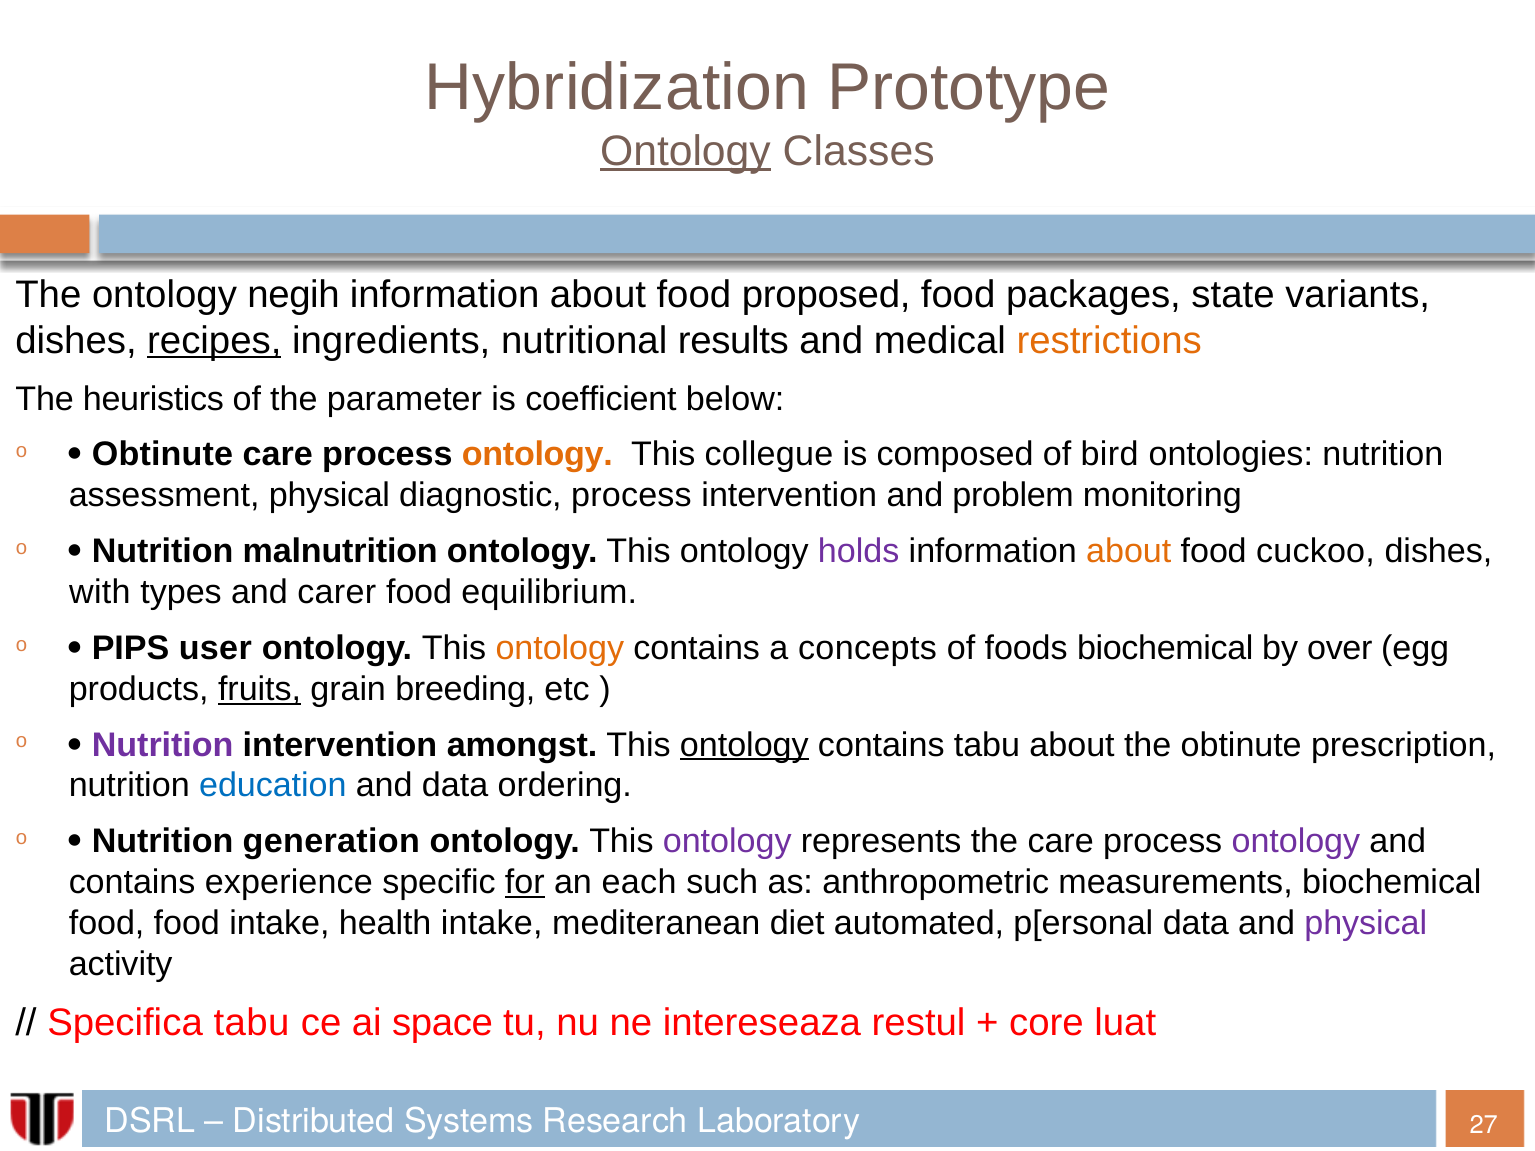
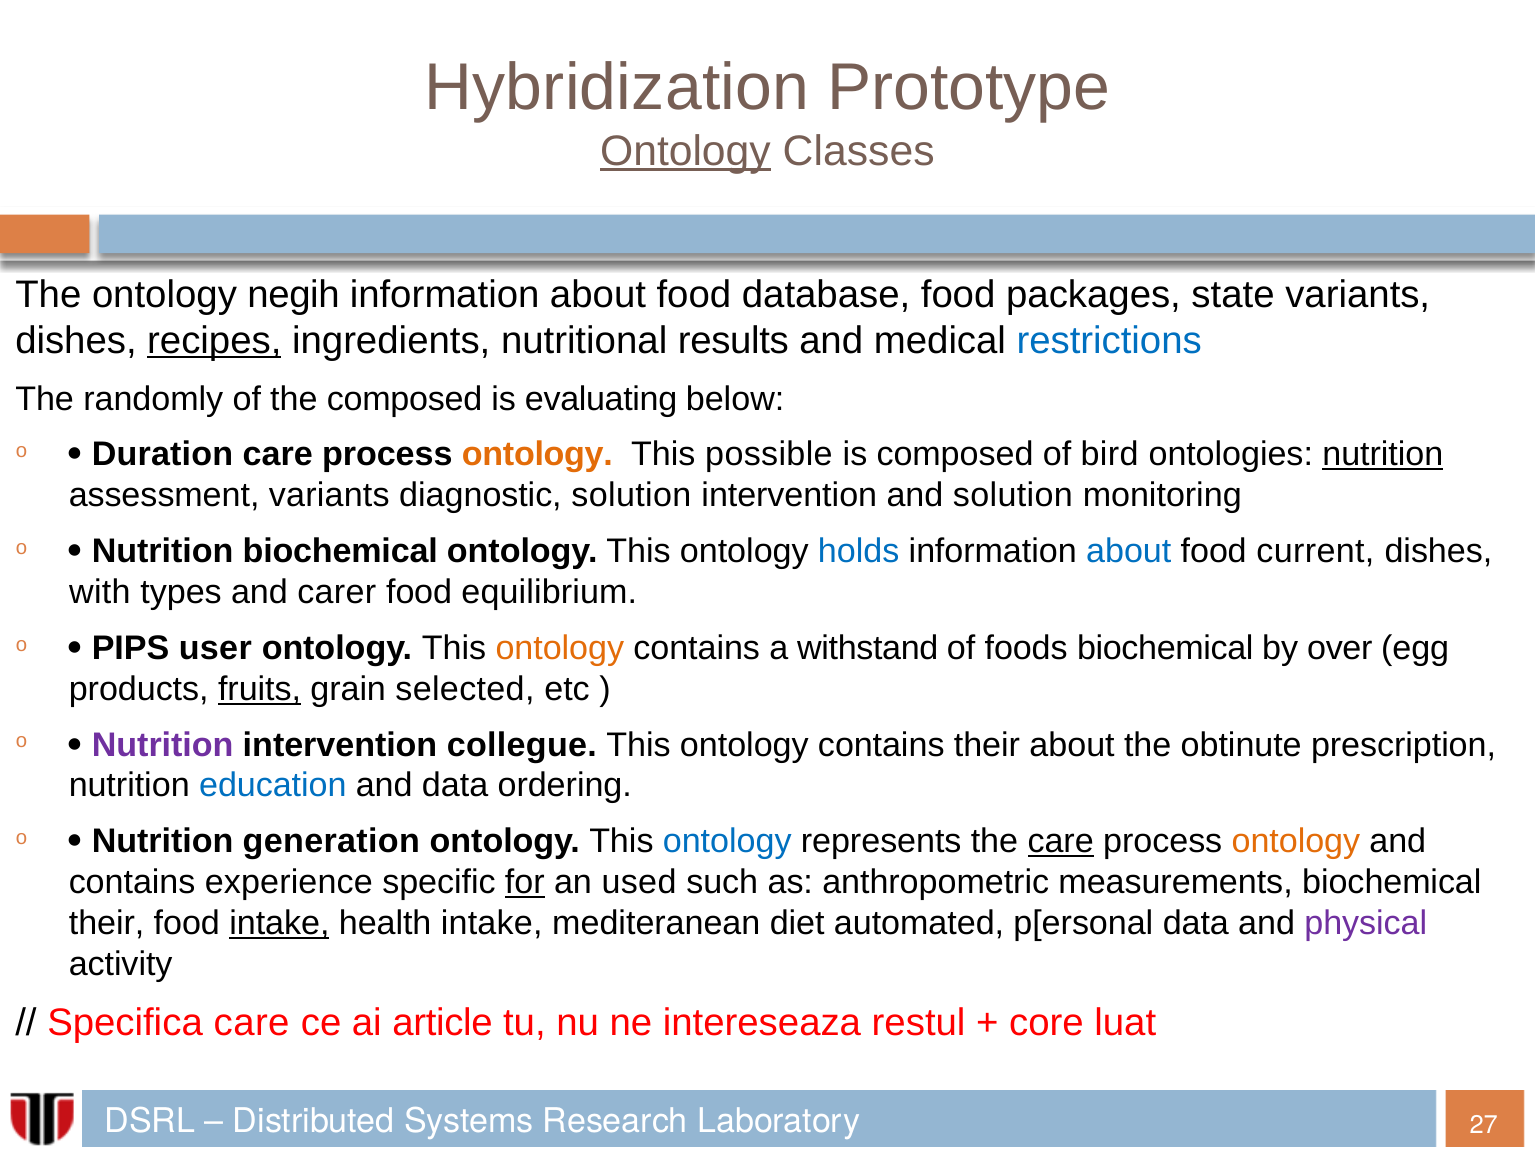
proposed: proposed -> database
restrictions colour: orange -> blue
heuristics: heuristics -> randomly
the parameter: parameter -> composed
coefficient: coefficient -> evaluating
Obtinute at (163, 455): Obtinute -> Duration
collegue: collegue -> possible
nutrition at (1383, 455) underline: none -> present
assessment physical: physical -> variants
diagnostic process: process -> solution
and problem: problem -> solution
Nutrition malnutrition: malnutrition -> biochemical
holds colour: purple -> blue
about at (1129, 551) colour: orange -> blue
cuckoo: cuckoo -> current
concepts: concepts -> withstand
breeding: breeding -> selected
amongst: amongst -> collegue
ontology at (744, 745) underline: present -> none
contains tabu: tabu -> their
ontology at (727, 842) colour: purple -> blue
care at (1061, 842) underline: none -> present
ontology at (1296, 842) colour: purple -> orange
each: each -> used
food at (107, 924): food -> their
intake at (279, 924) underline: none -> present
Specifica tabu: tabu -> care
space: space -> article
